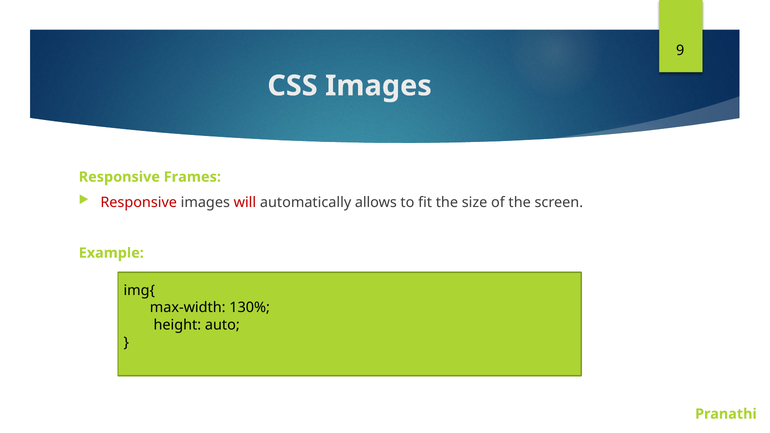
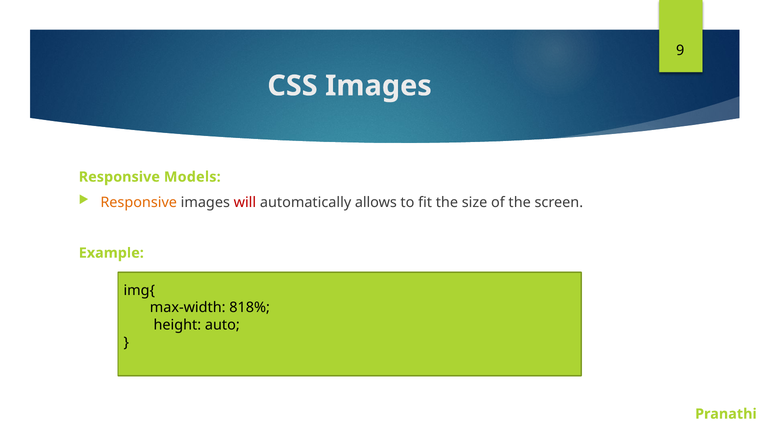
Frames: Frames -> Models
Responsive at (139, 202) colour: red -> orange
130%: 130% -> 818%
